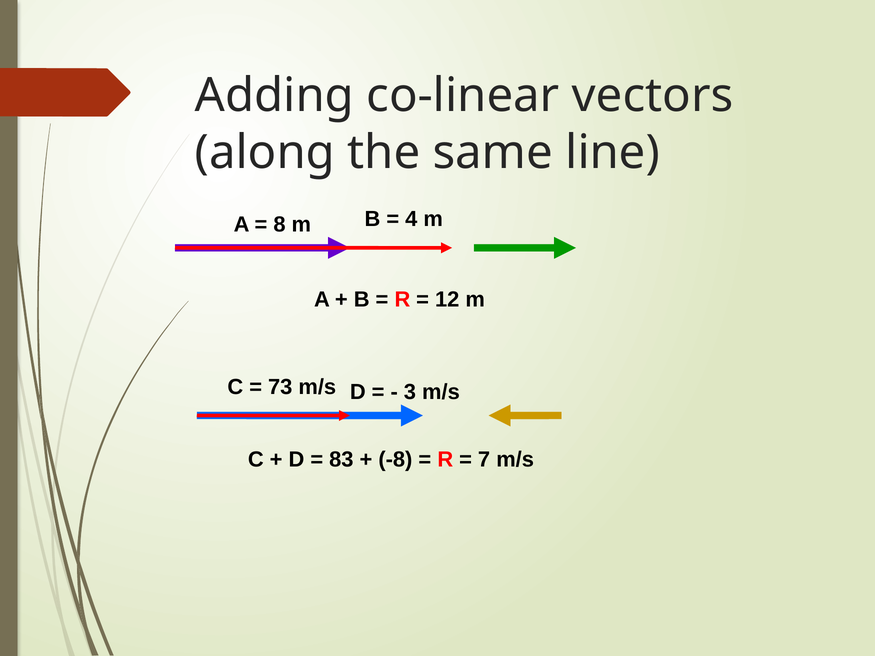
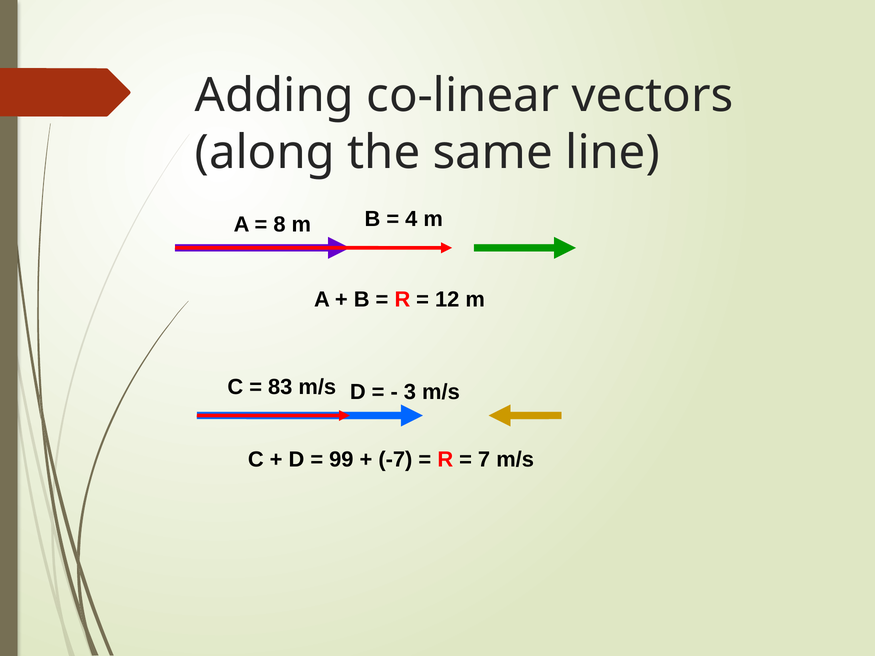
73: 73 -> 83
83: 83 -> 99
-8: -8 -> -7
